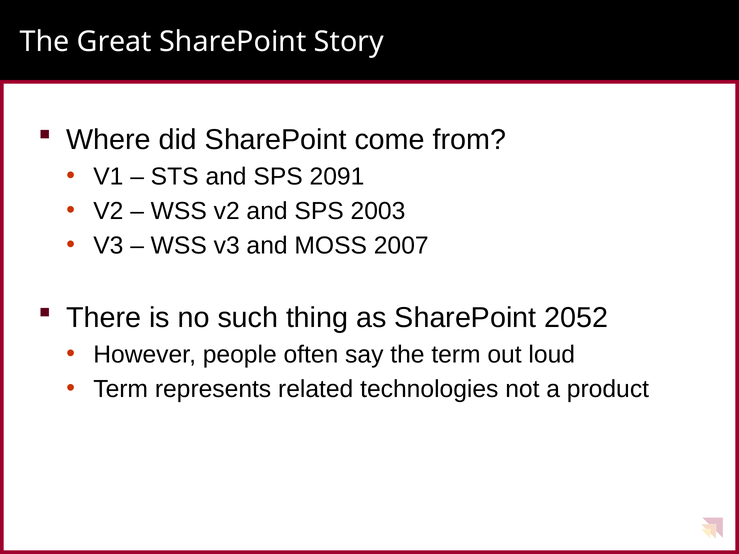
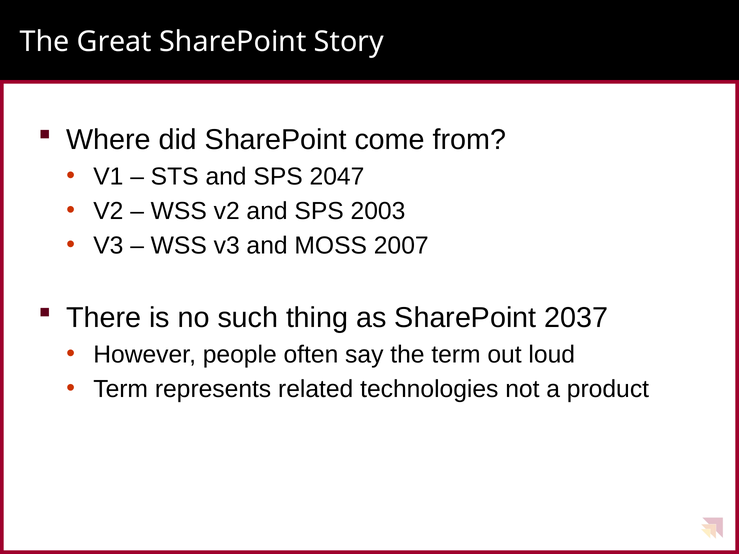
2091: 2091 -> 2047
2052: 2052 -> 2037
